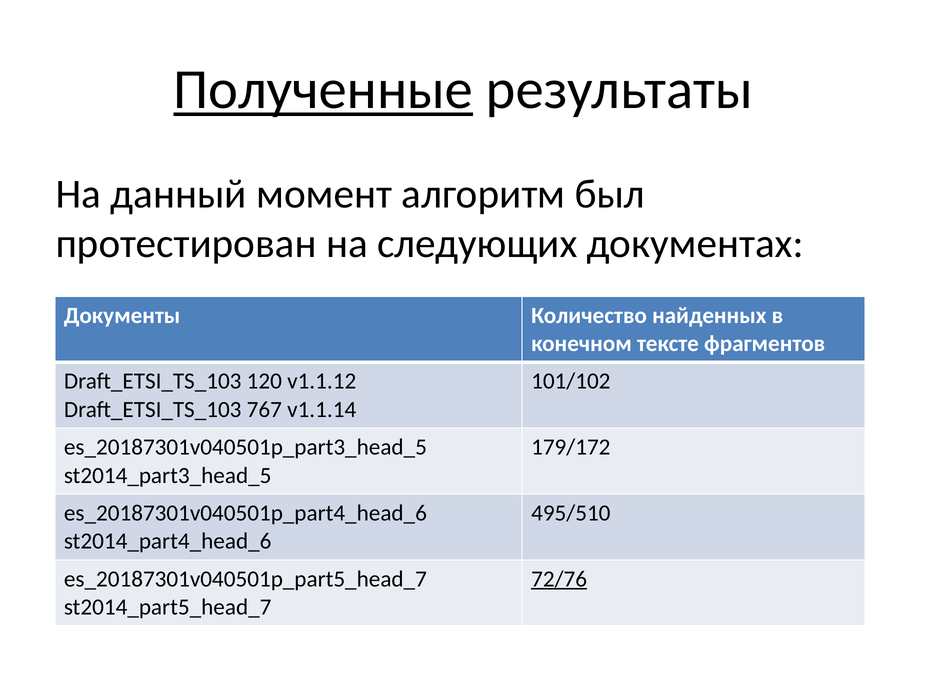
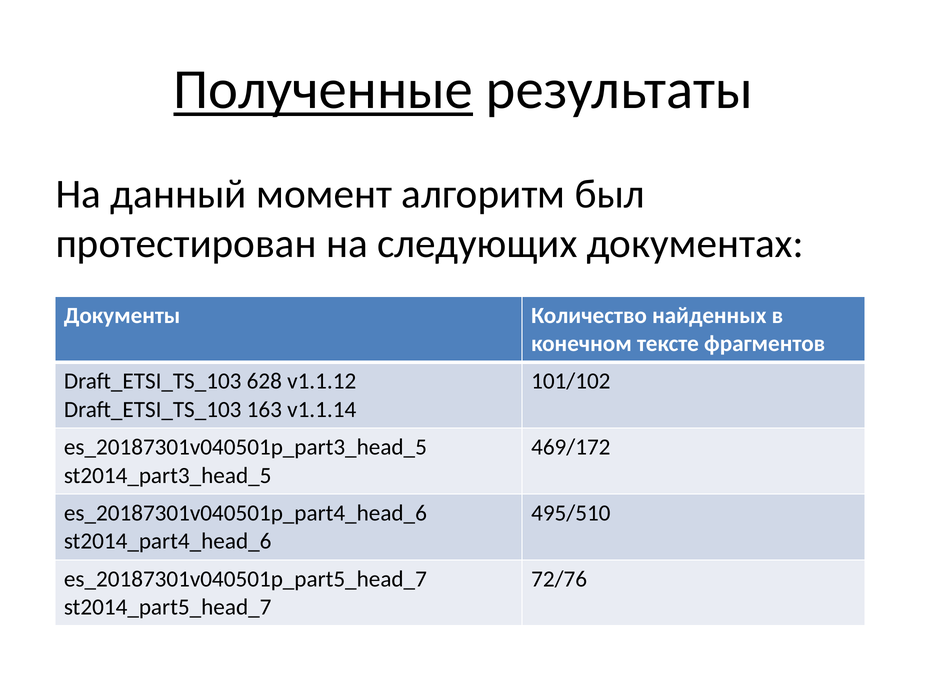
120: 120 -> 628
767: 767 -> 163
179/172: 179/172 -> 469/172
72/76 underline: present -> none
